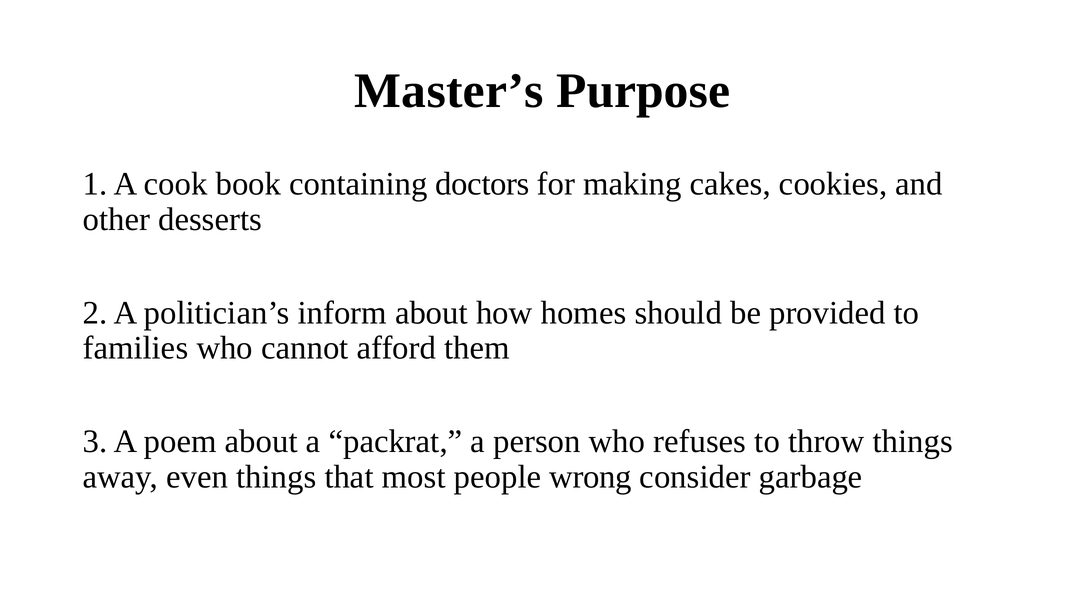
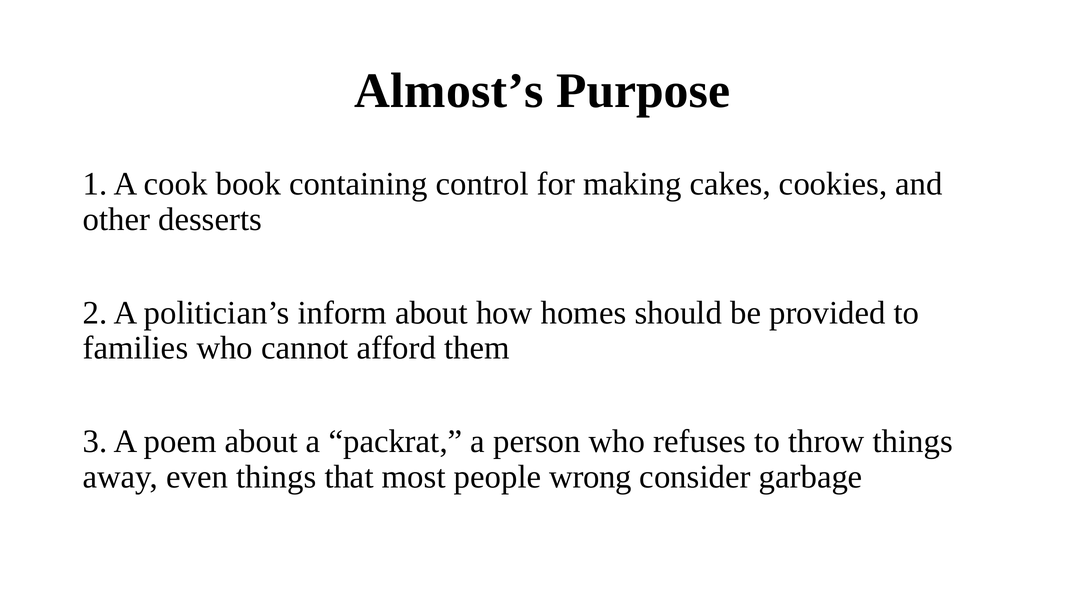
Master’s: Master’s -> Almost’s
doctors: doctors -> control
